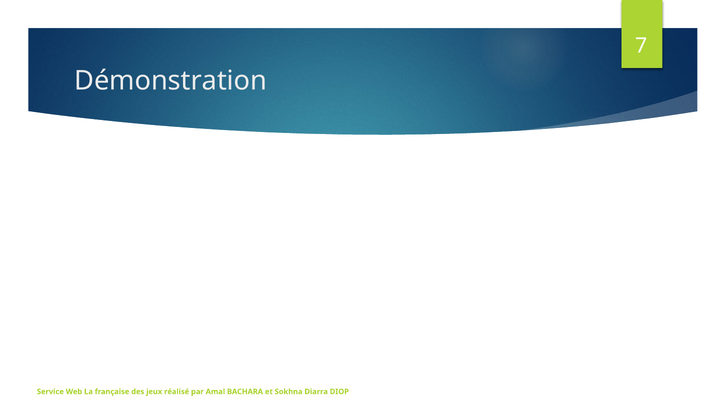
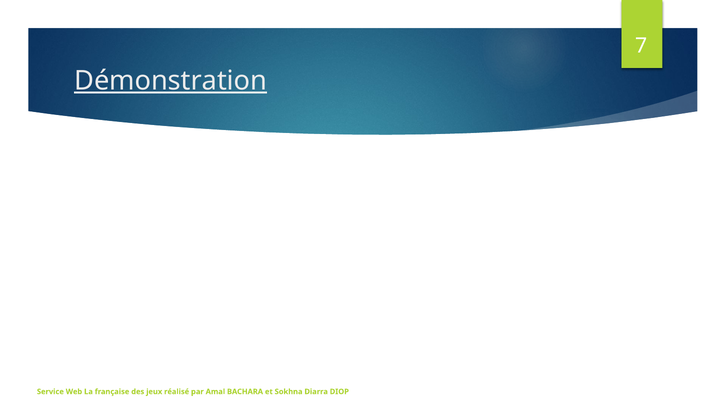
Démonstration underline: none -> present
